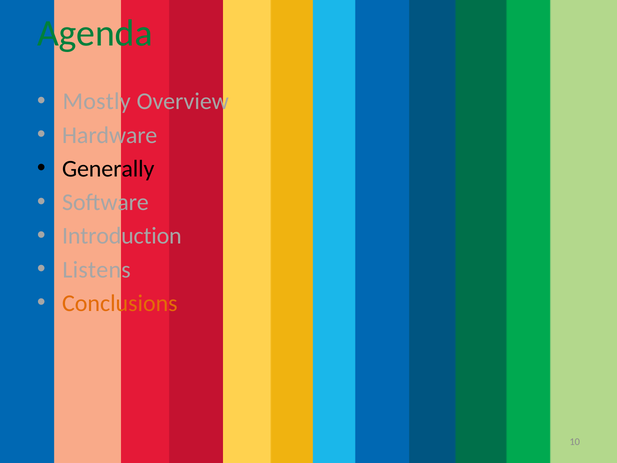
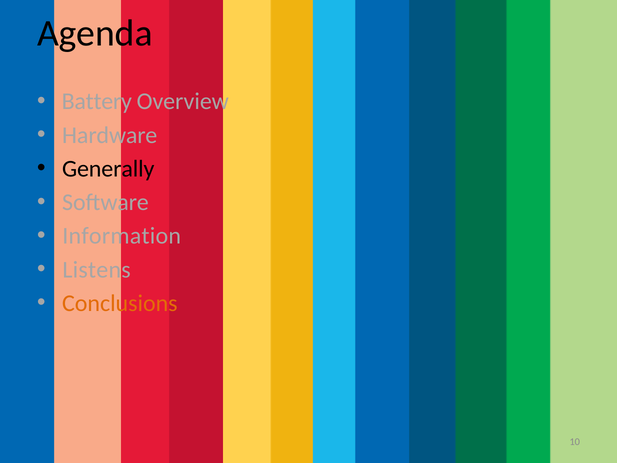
Agenda colour: green -> black
Mostly: Mostly -> Battery
Introduction: Introduction -> Information
